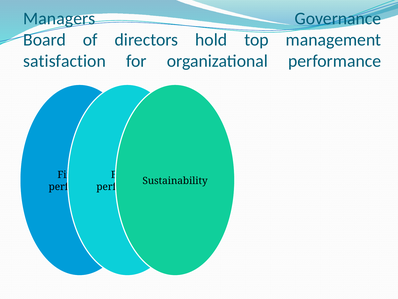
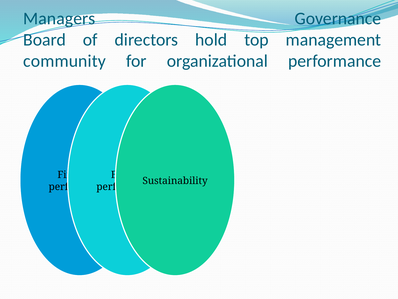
satisfaction: satisfaction -> community
